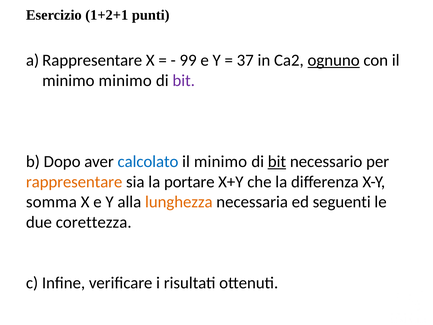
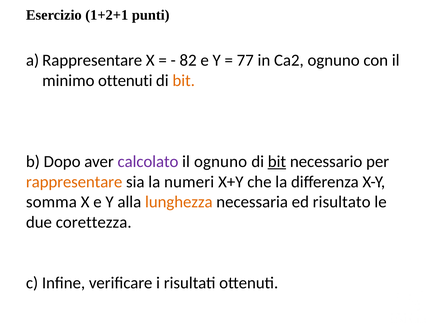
99: 99 -> 82
37: 37 -> 77
ognuno at (334, 60) underline: present -> none
minimo minimo: minimo -> ottenuti
bit at (184, 81) colour: purple -> orange
calcolato colour: blue -> purple
minimo at (221, 161): minimo -> ognuno
portare: portare -> numeri
seguenti: seguenti -> risultato
